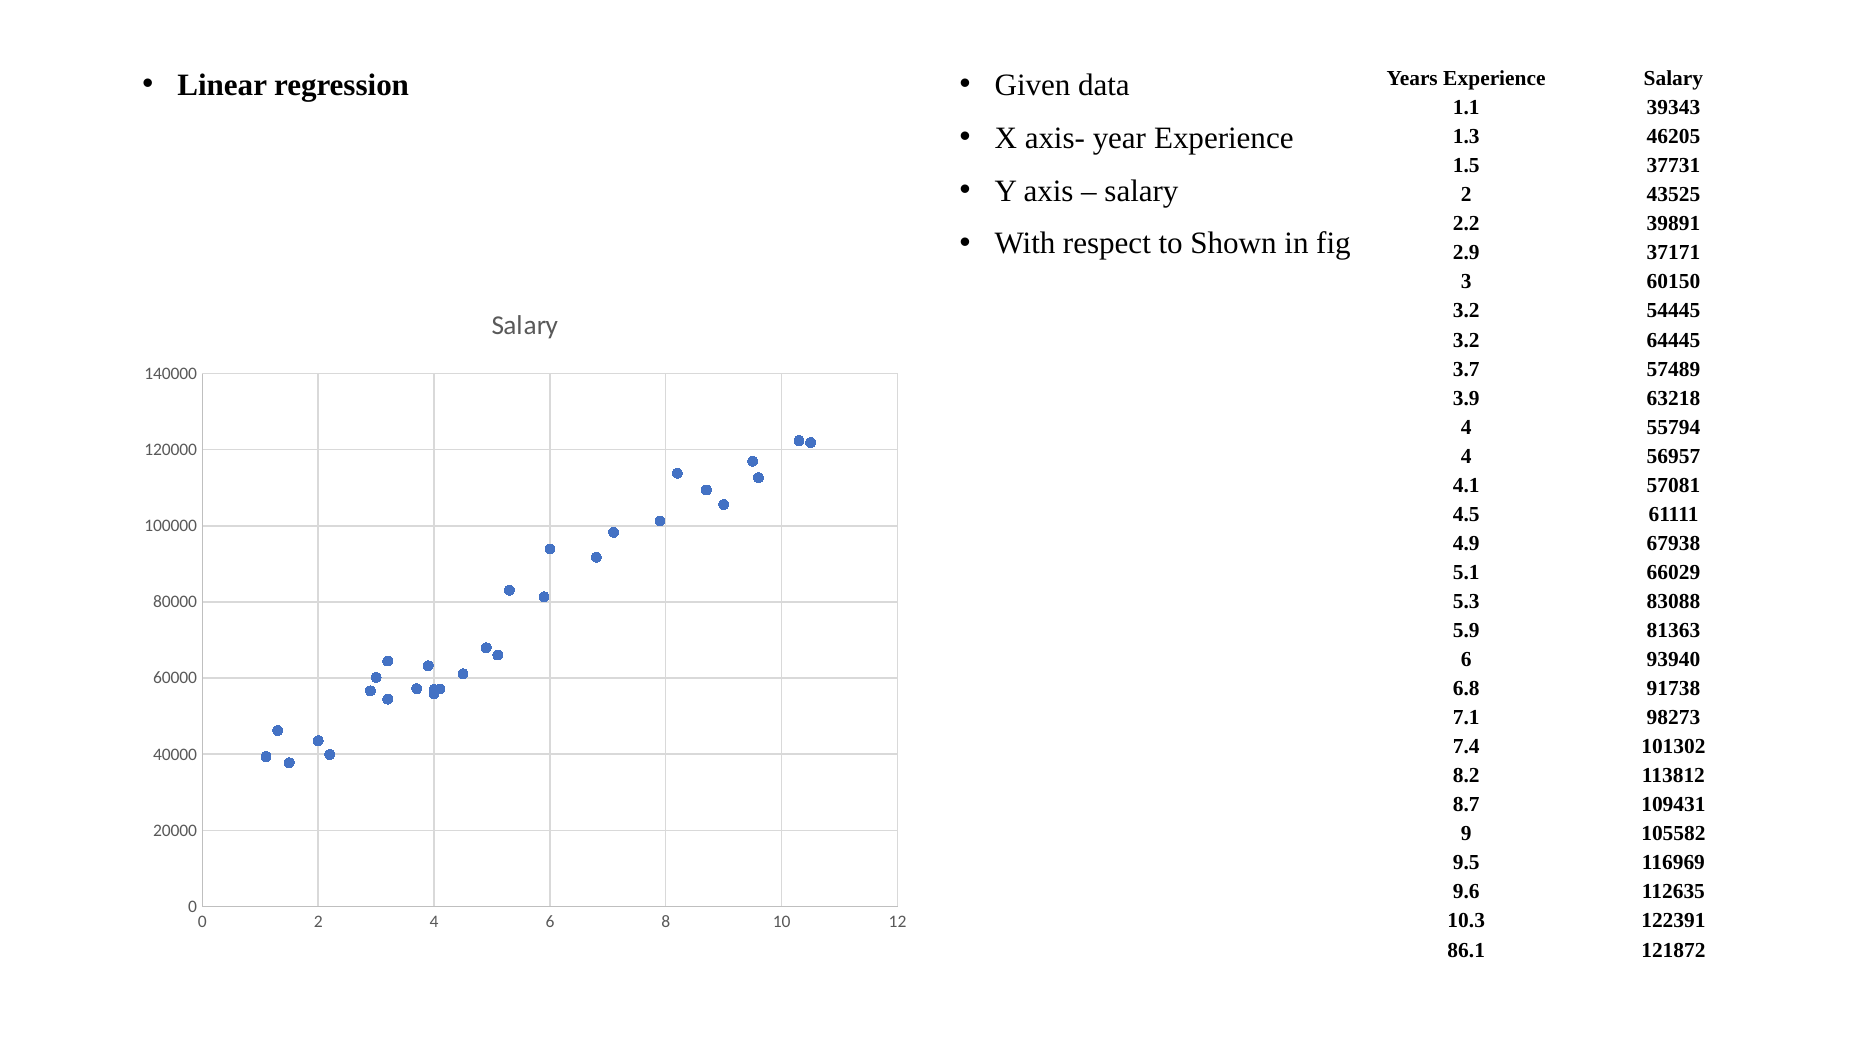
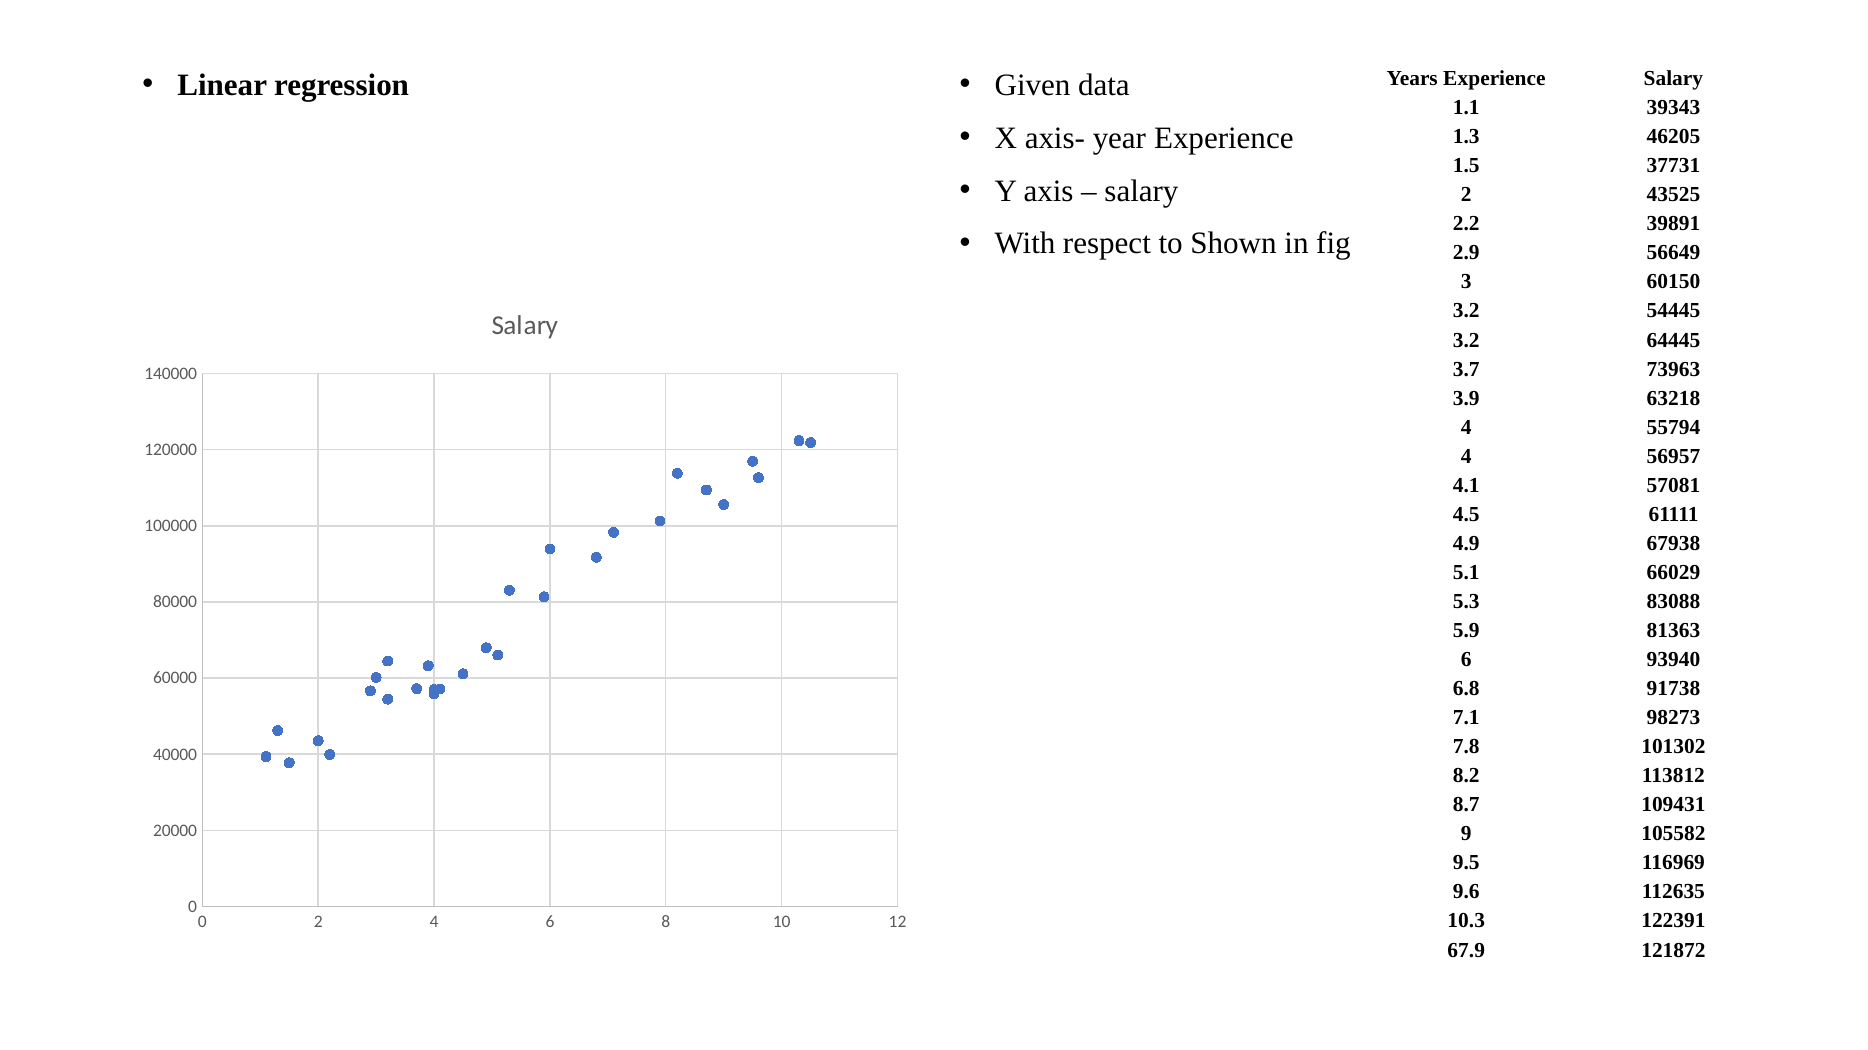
37171: 37171 -> 56649
57489: 57489 -> 73963
7.4: 7.4 -> 7.8
86.1: 86.1 -> 67.9
